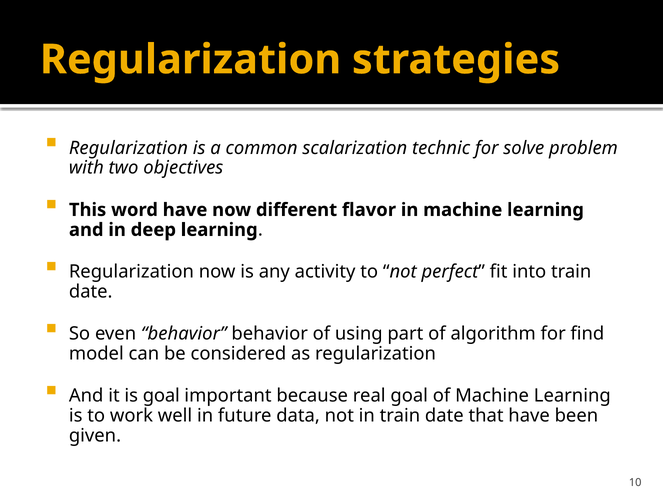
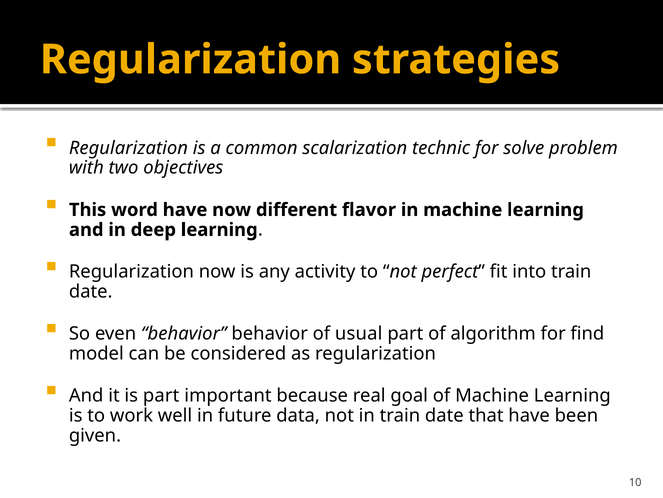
using: using -> usual
is goal: goal -> part
